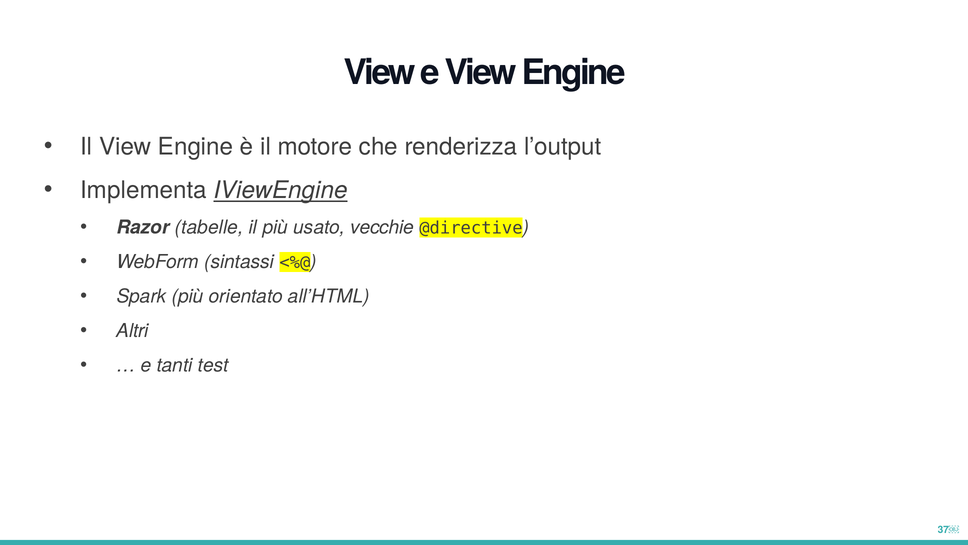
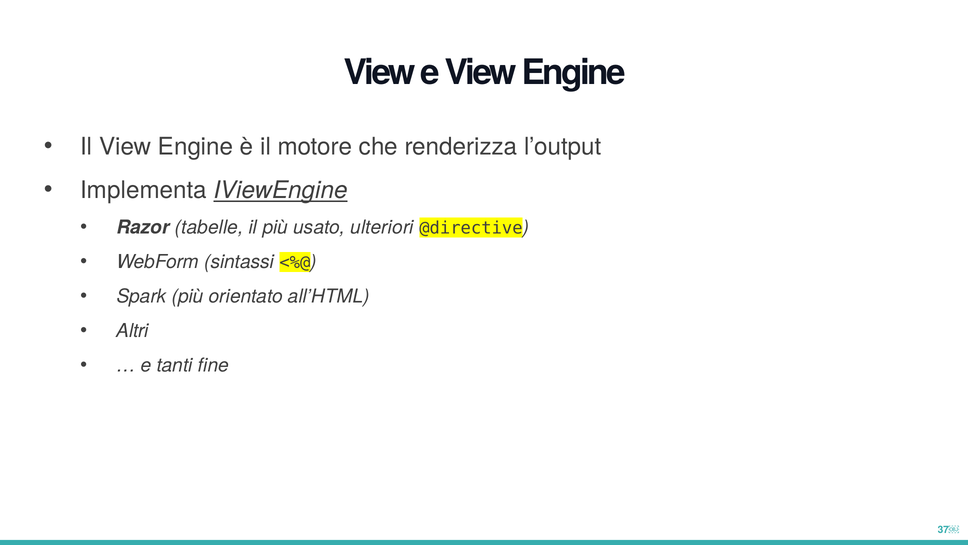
vecchie: vecchie -> ulteriori
test: test -> fine
